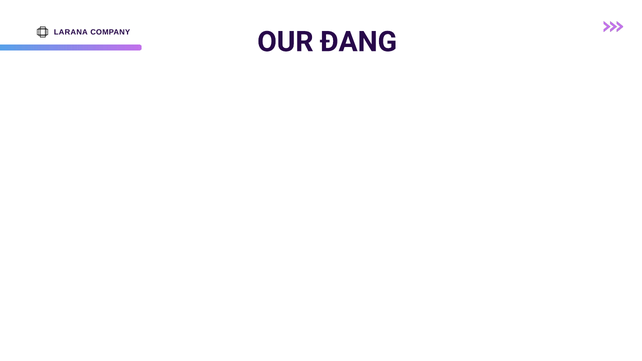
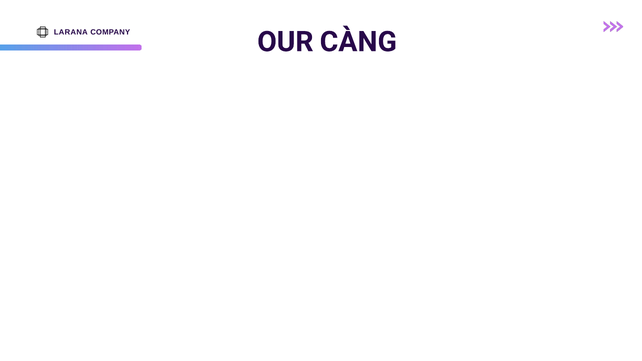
ĐANG: ĐANG -> CÀNG
